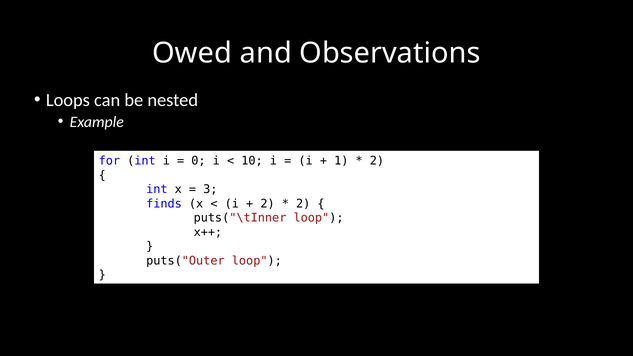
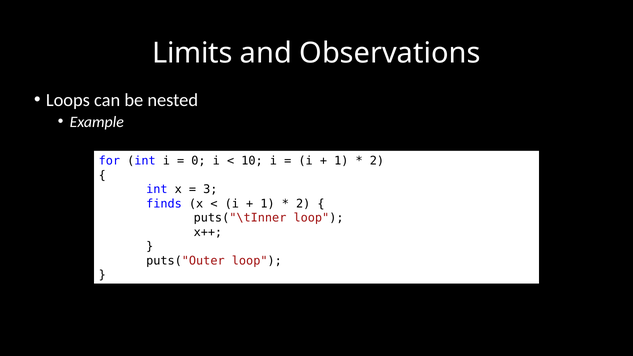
Owed: Owed -> Limits
2 at (268, 204): 2 -> 1
